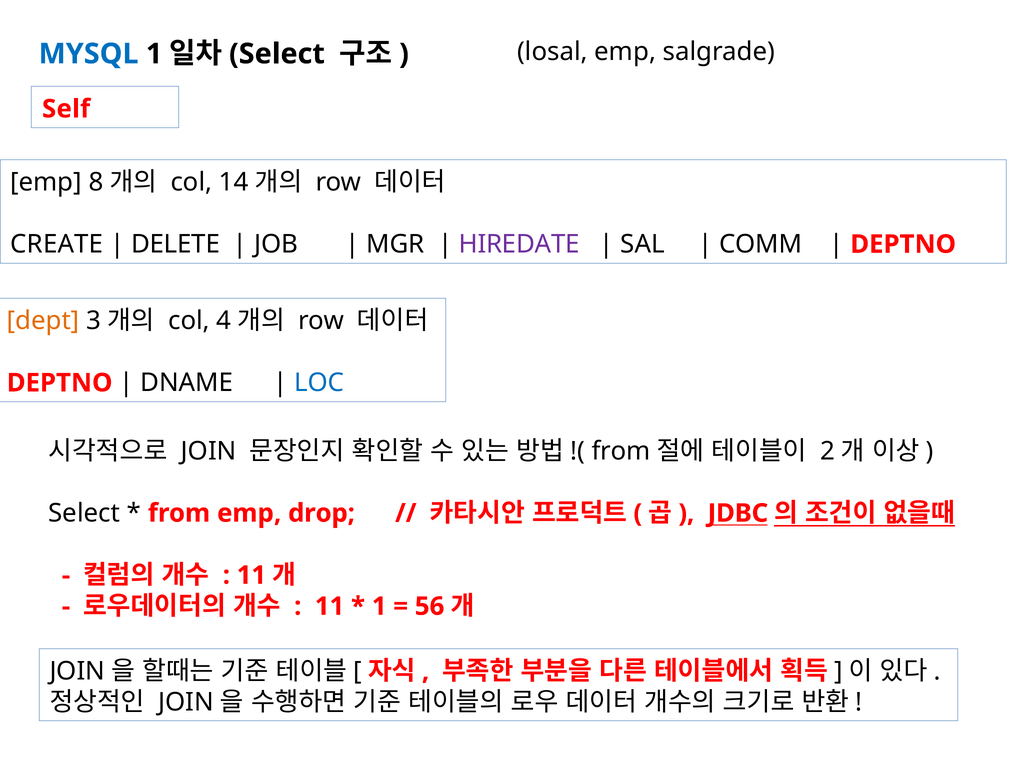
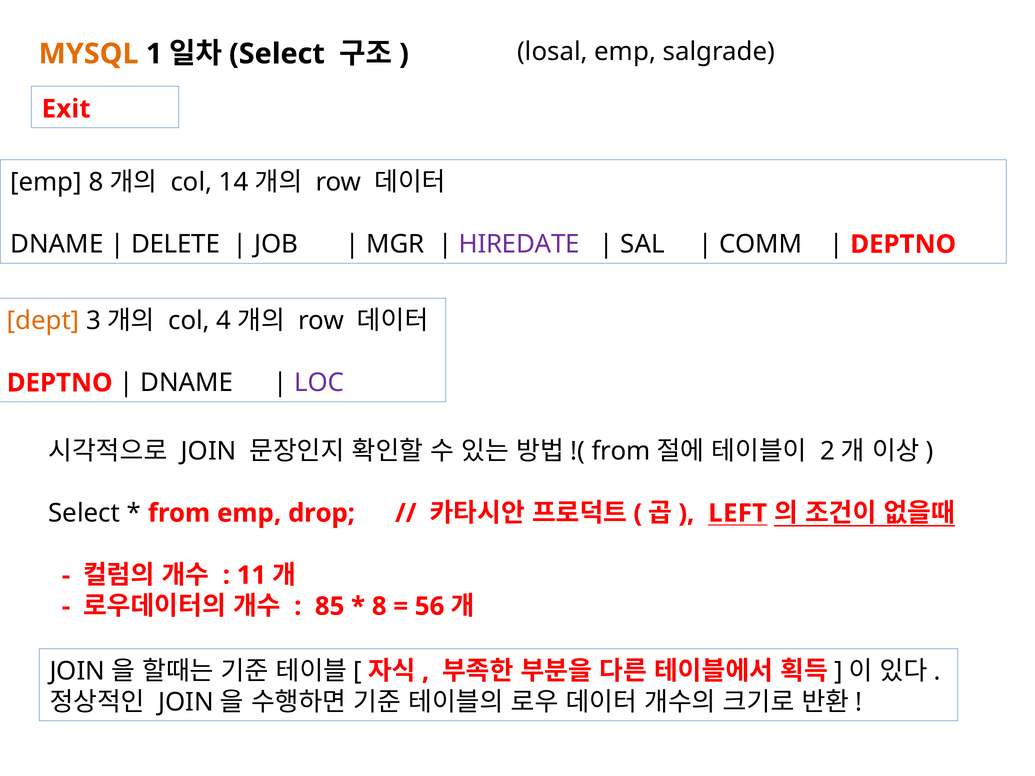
MYSQL colour: blue -> orange
Self: Self -> Exit
CREATE at (57, 244): CREATE -> DNAME
LOC colour: blue -> purple
JDBC: JDBC -> LEFT
11 at (330, 607): 11 -> 85
1 at (379, 607): 1 -> 8
